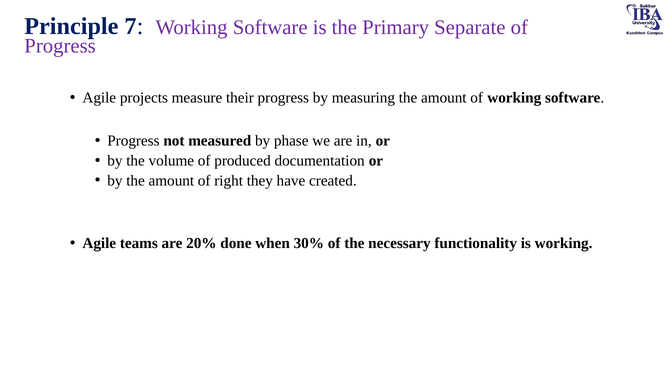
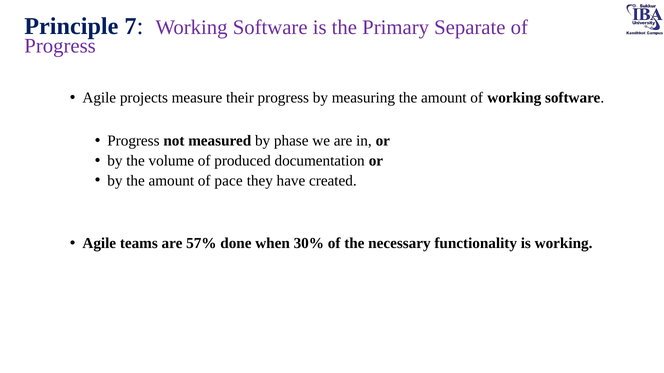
right: right -> pace
20%: 20% -> 57%
